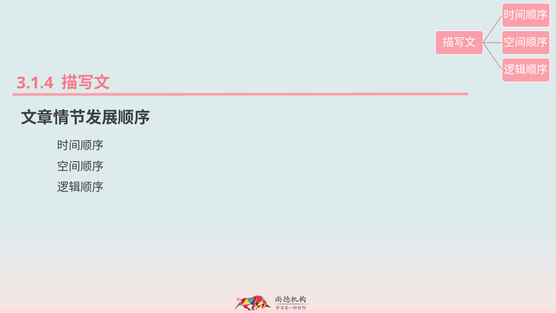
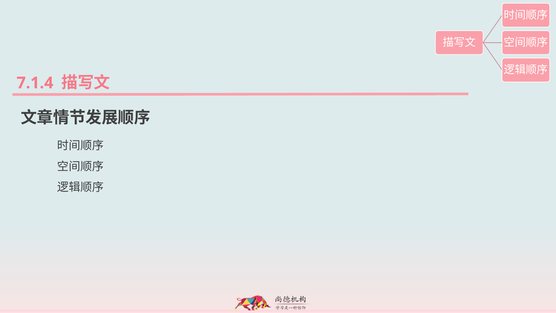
3.1.4: 3.1.4 -> 7.1.4
